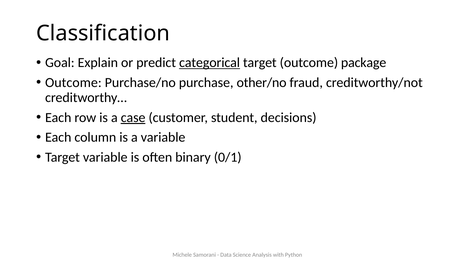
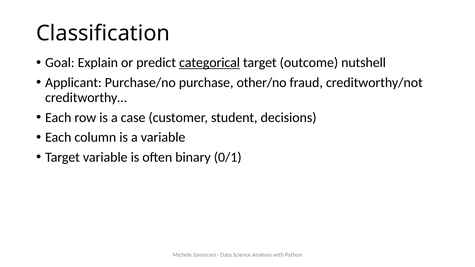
package: package -> nutshell
Outcome at (73, 83): Outcome -> Applicant
case underline: present -> none
